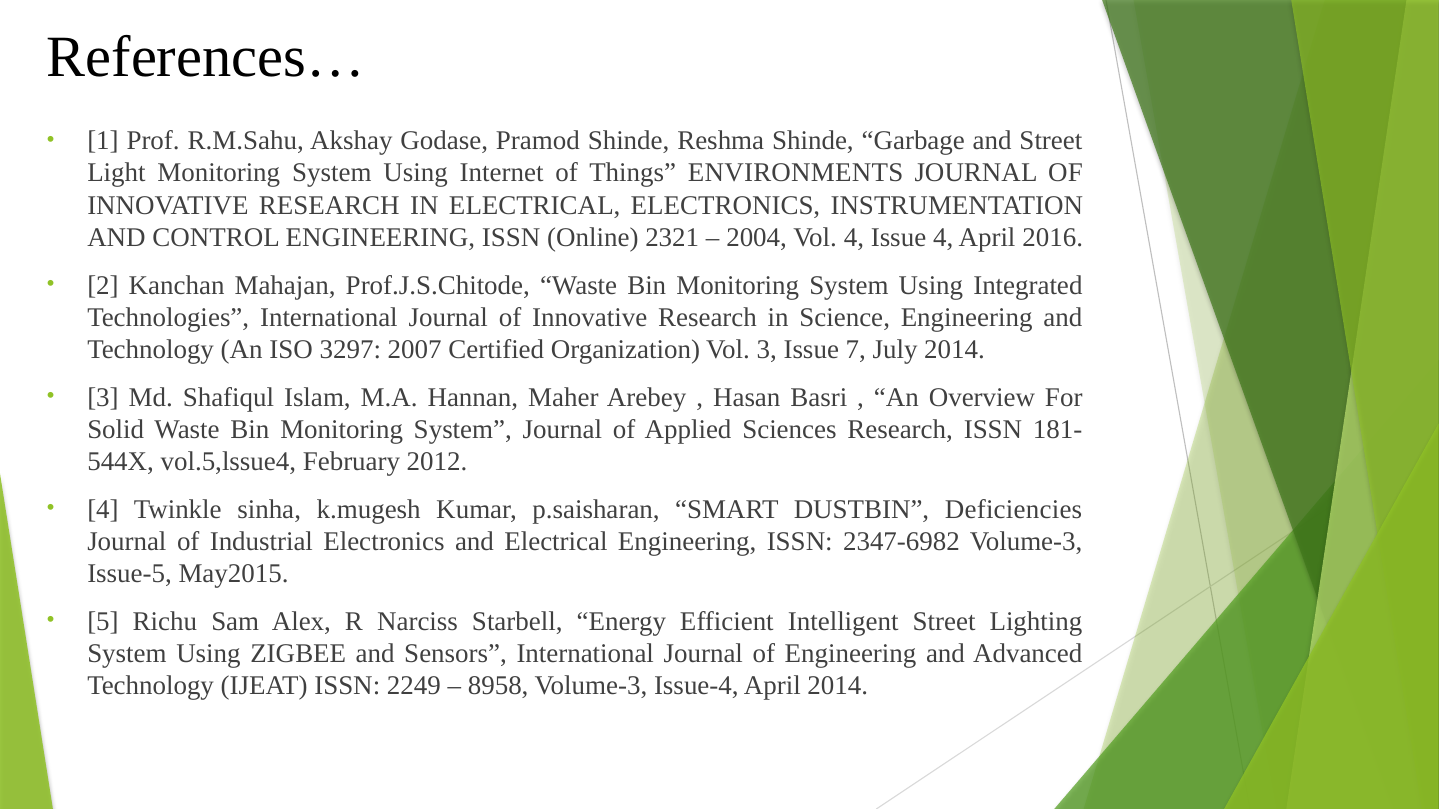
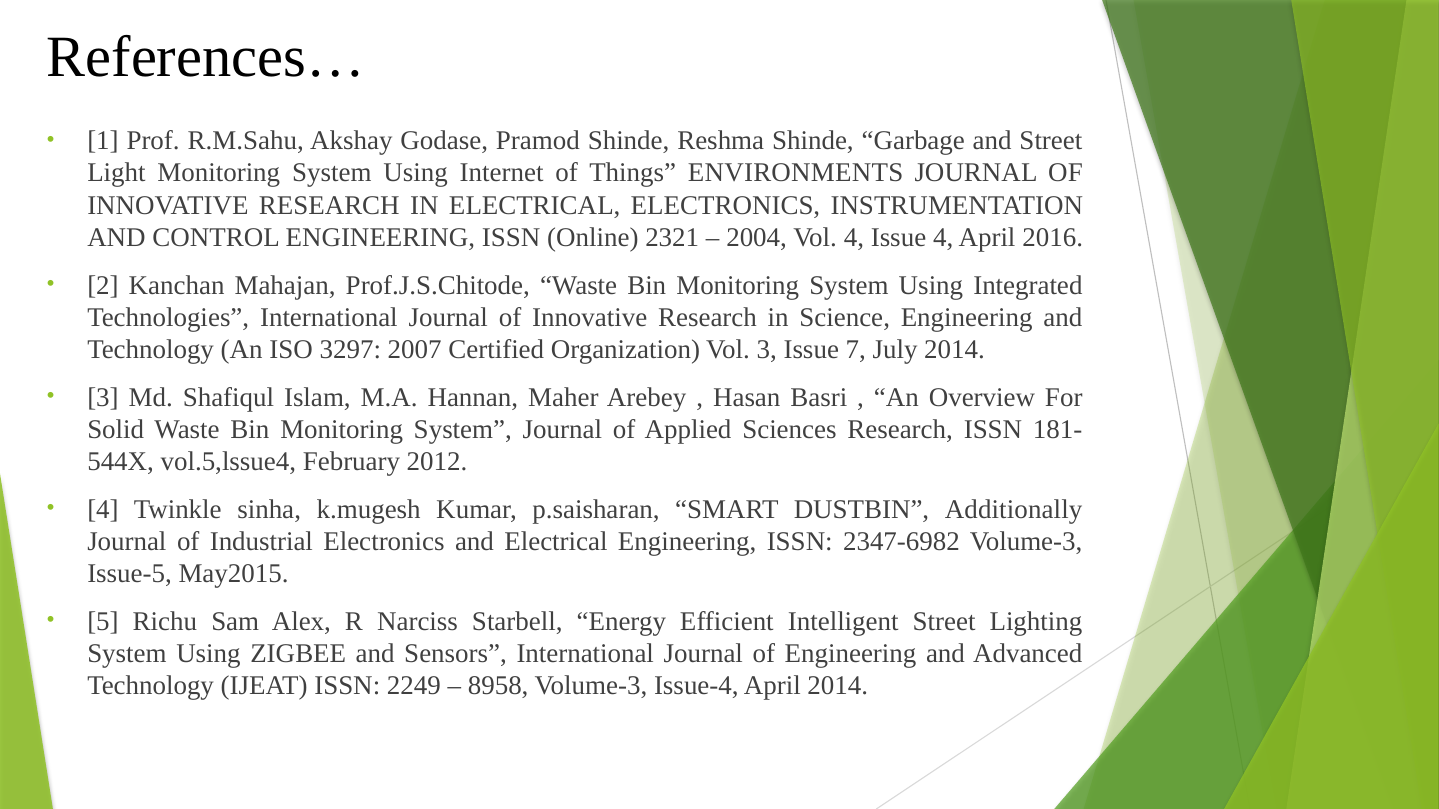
Deficiencies: Deficiencies -> Additionally
